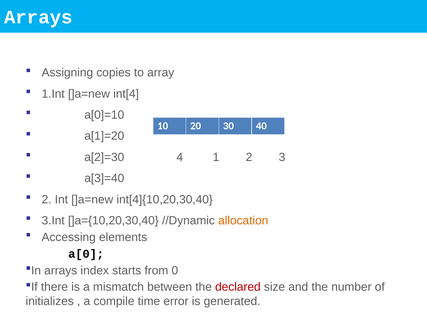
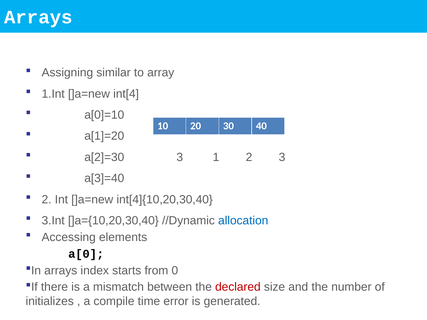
copies: copies -> similar
a[2]=30 4: 4 -> 3
allocation colour: orange -> blue
